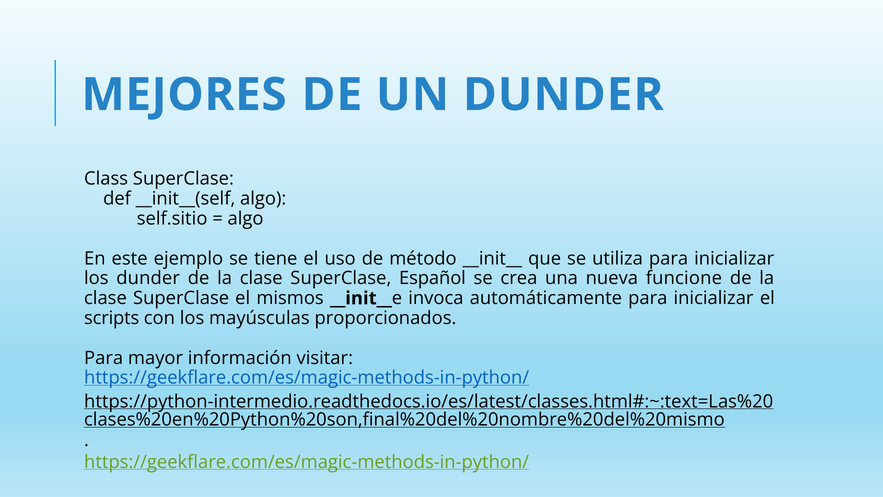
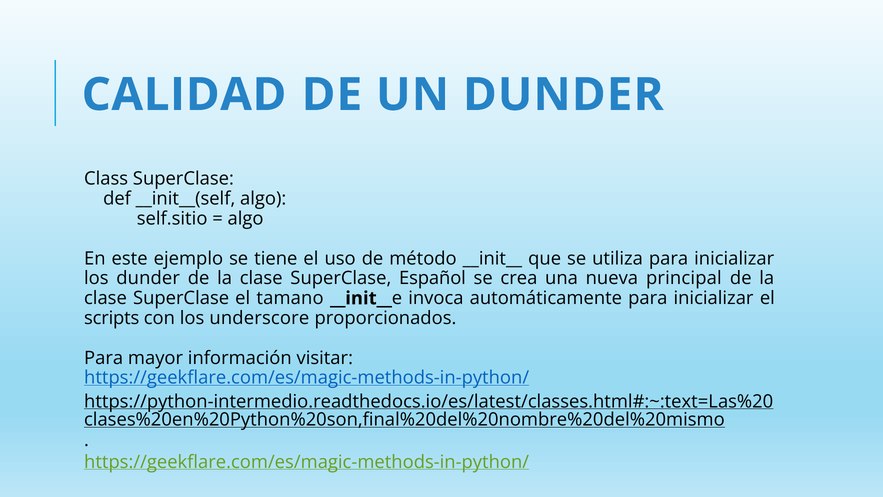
MEJORES: MEJORES -> CALIDAD
funcione: funcione -> principal
mismos: mismos -> tamano
mayúsculas: mayúsculas -> underscore
